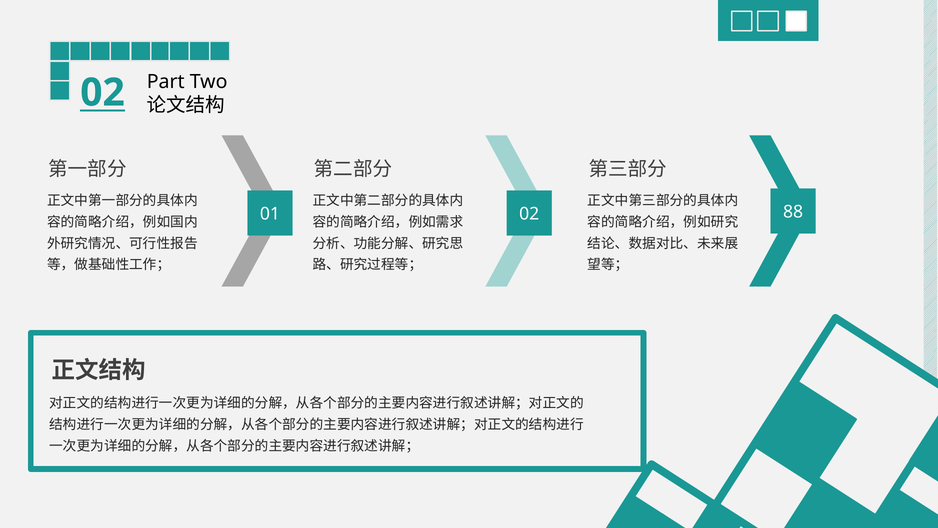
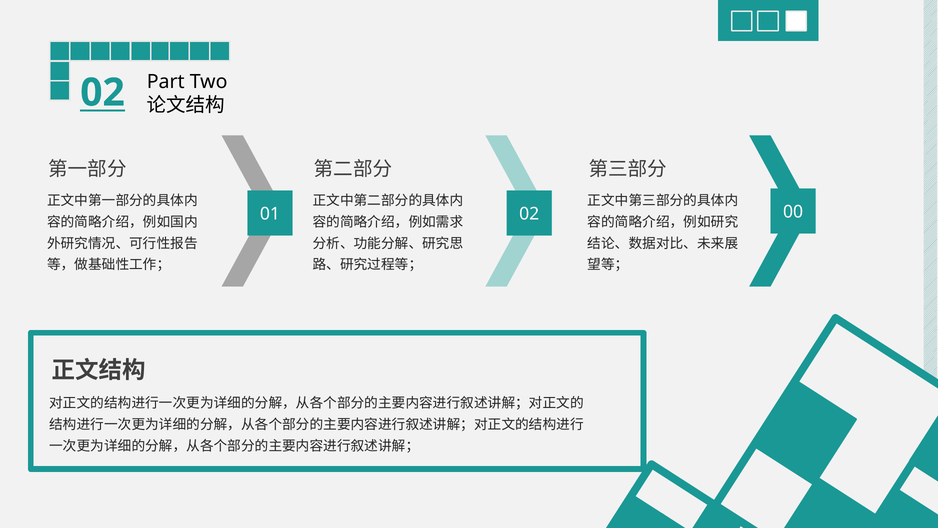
88: 88 -> 00
